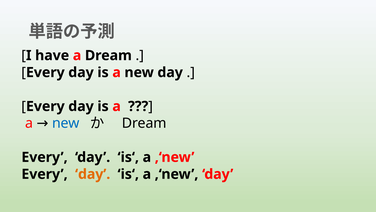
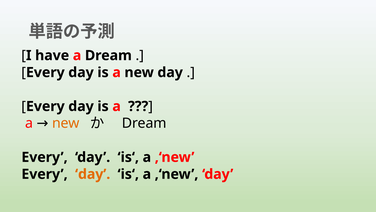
new at (66, 123) colour: blue -> orange
